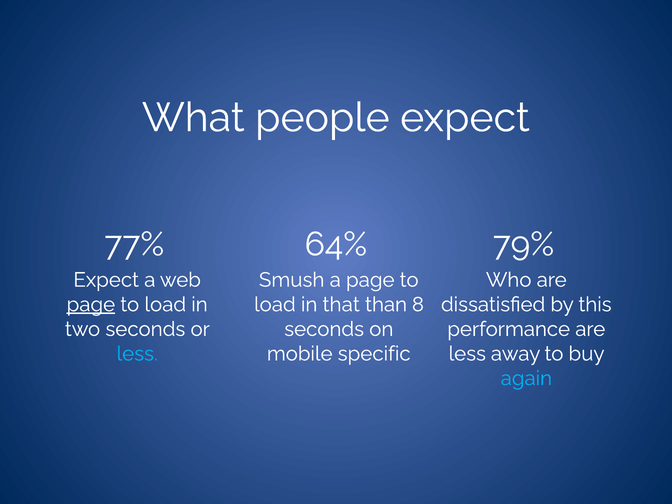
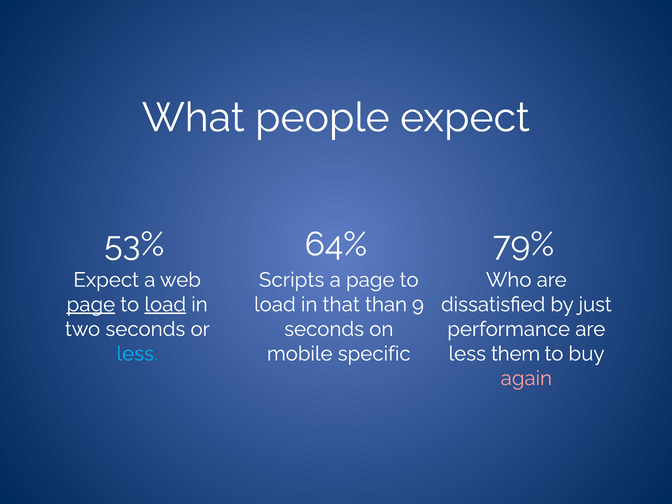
77%: 77% -> 53%
Smush: Smush -> Scripts
load at (165, 305) underline: none -> present
8: 8 -> 9
this: this -> just
away: away -> them
again colour: light blue -> pink
